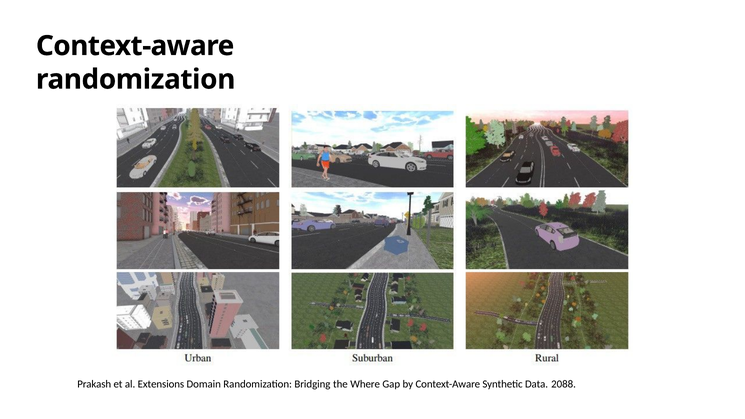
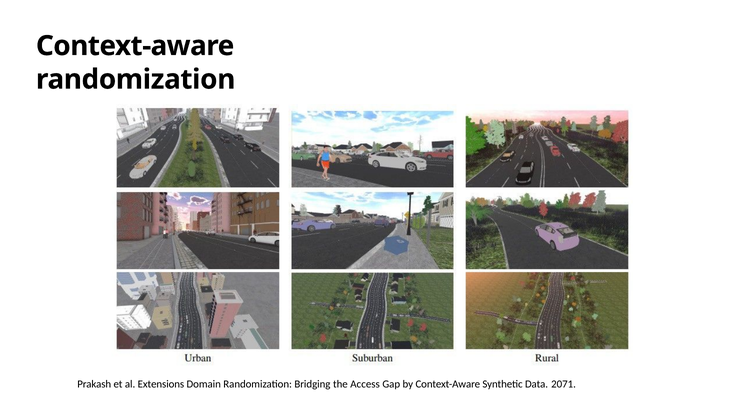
Where: Where -> Access
2088: 2088 -> 2071
